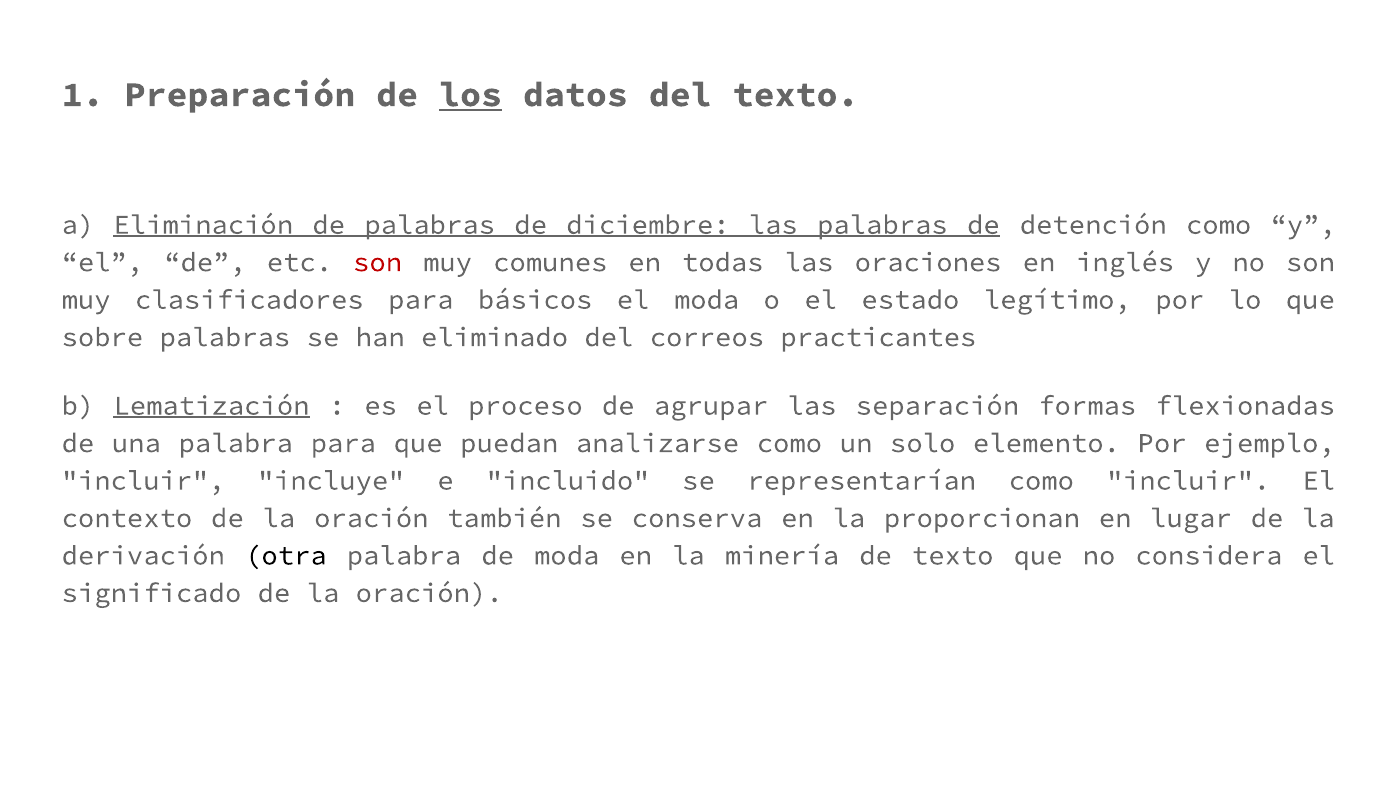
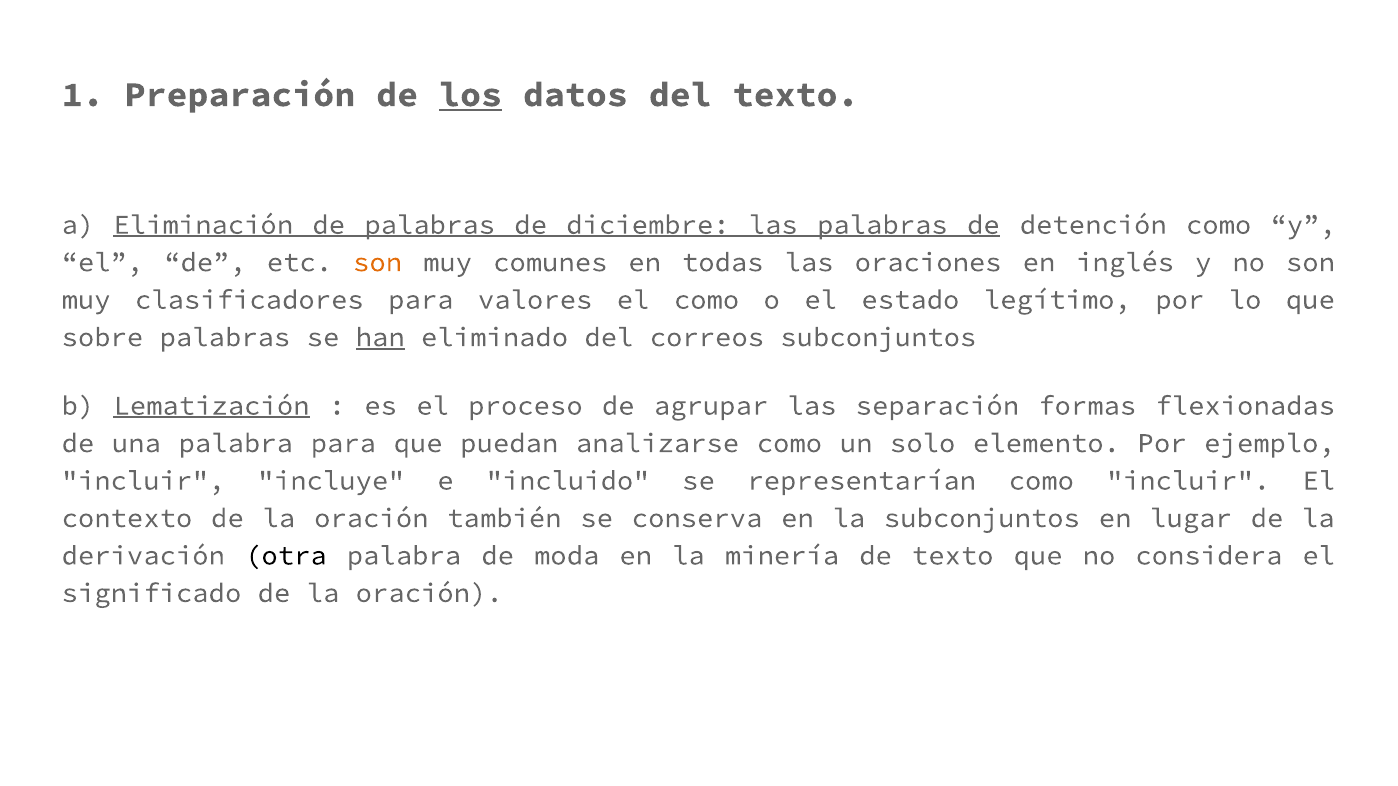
son at (378, 262) colour: red -> orange
básicos: básicos -> valores
el moda: moda -> como
han underline: none -> present
correos practicantes: practicantes -> subconjuntos
la proporcionan: proporcionan -> subconjuntos
